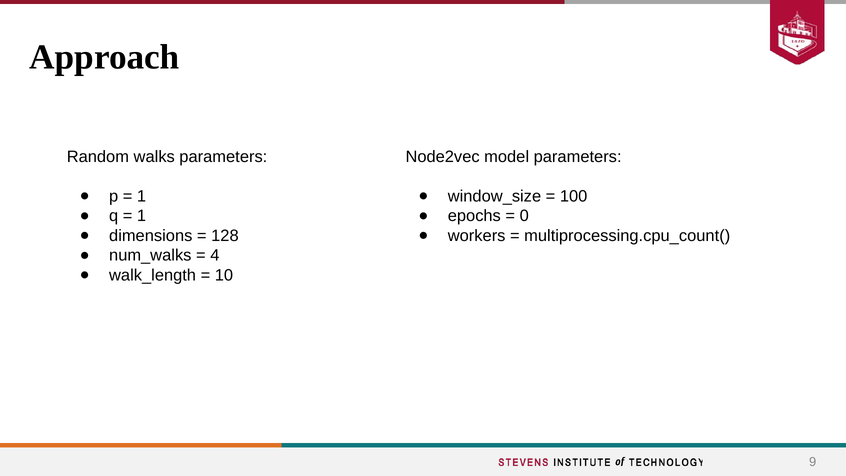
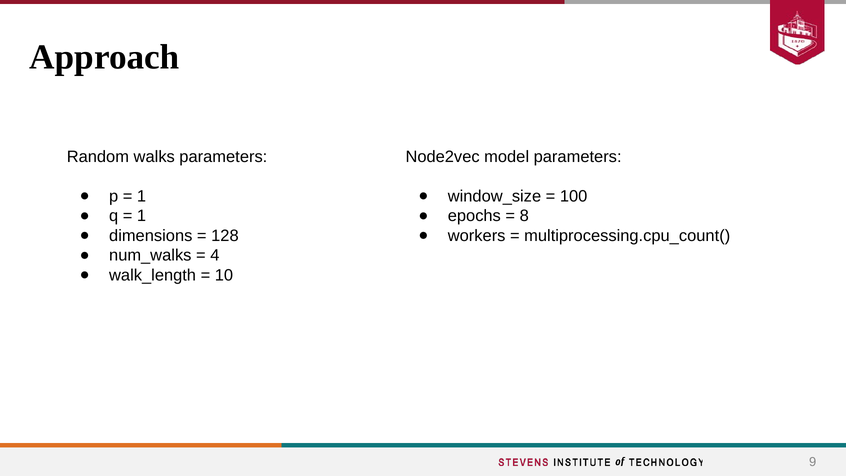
0: 0 -> 8
